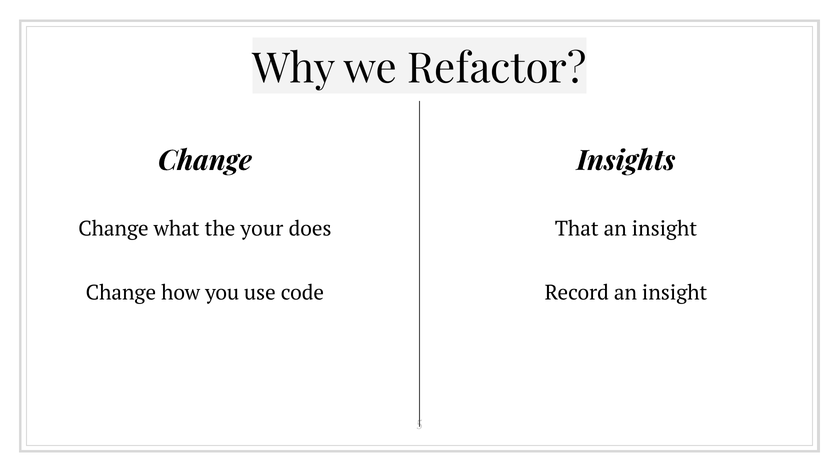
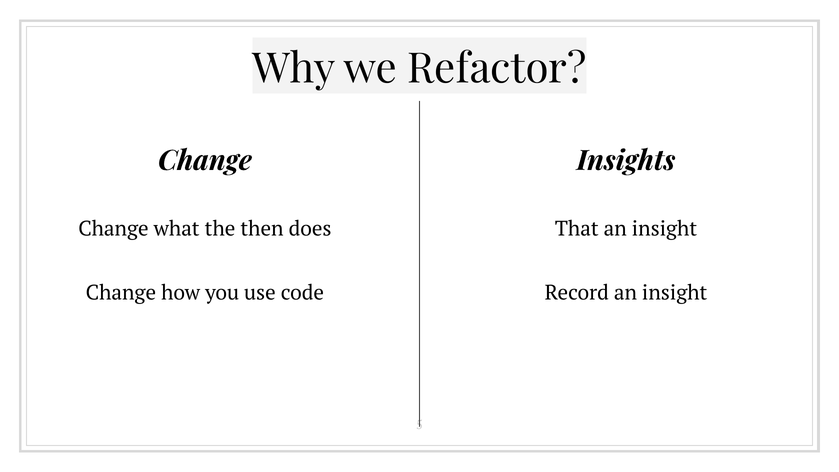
your: your -> then
